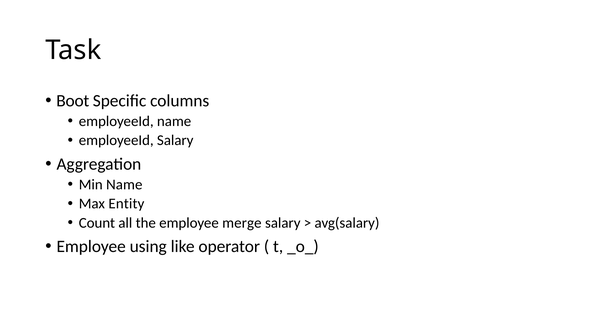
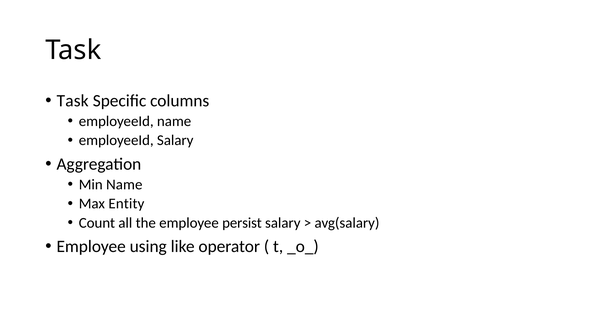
Boot at (73, 101): Boot -> Task
merge: merge -> persist
